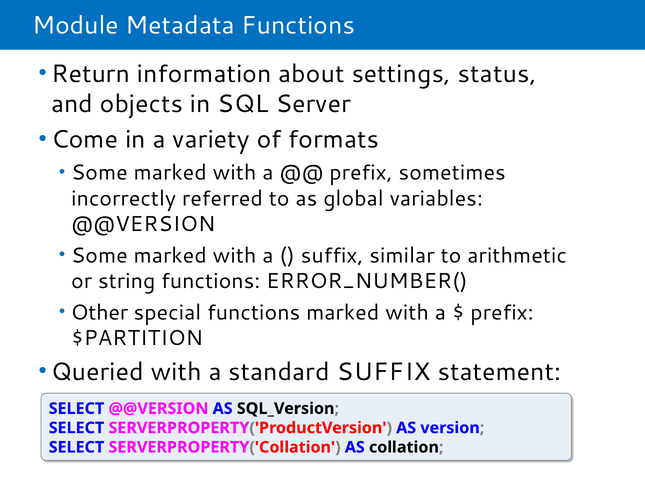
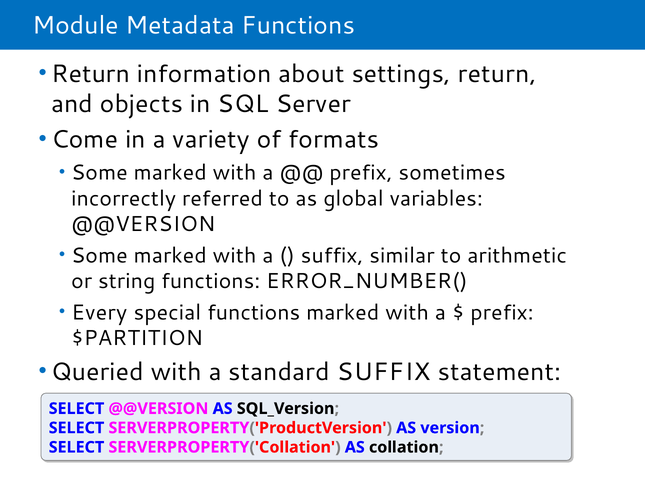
settings status: status -> return
Other: Other -> Every
